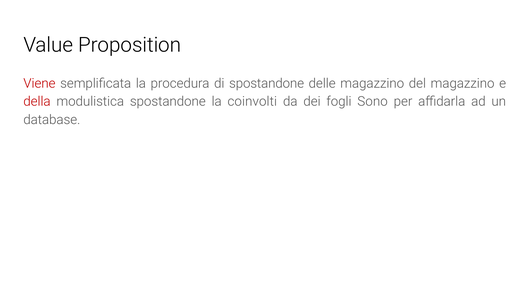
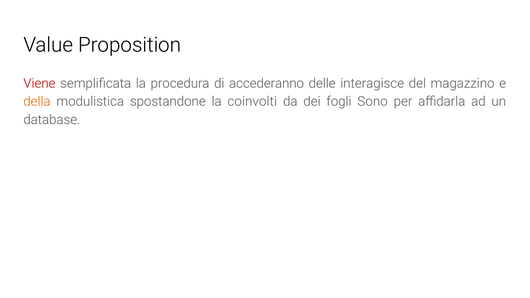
di spostandone: spostandone -> accederanno
delle magazzino: magazzino -> interagisce
della colour: red -> orange
